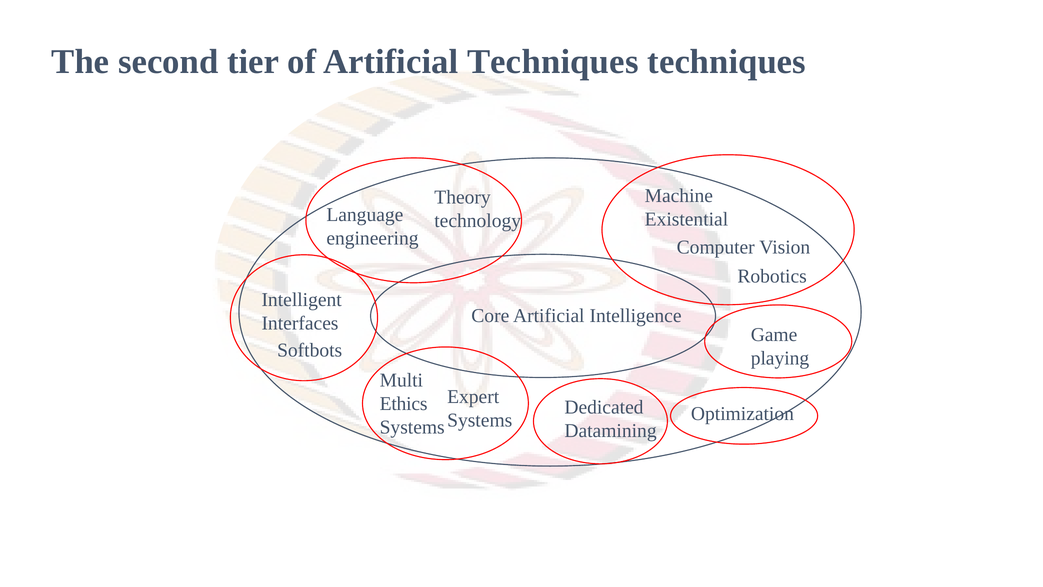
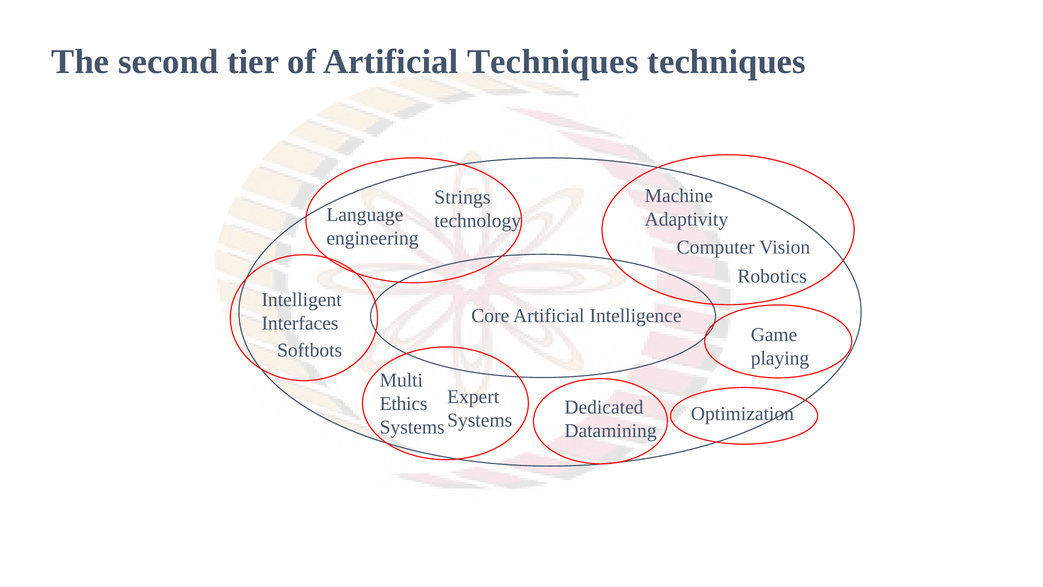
Theory: Theory -> Strings
Existential: Existential -> Adaptivity
